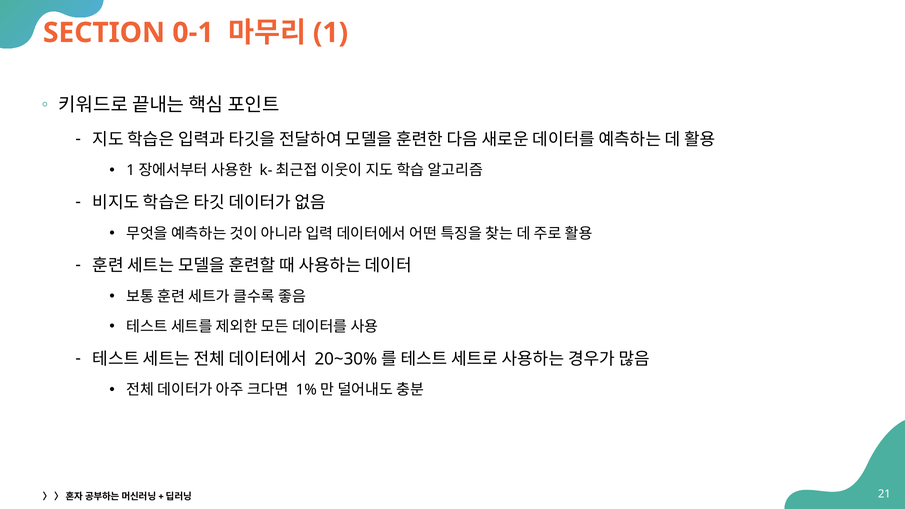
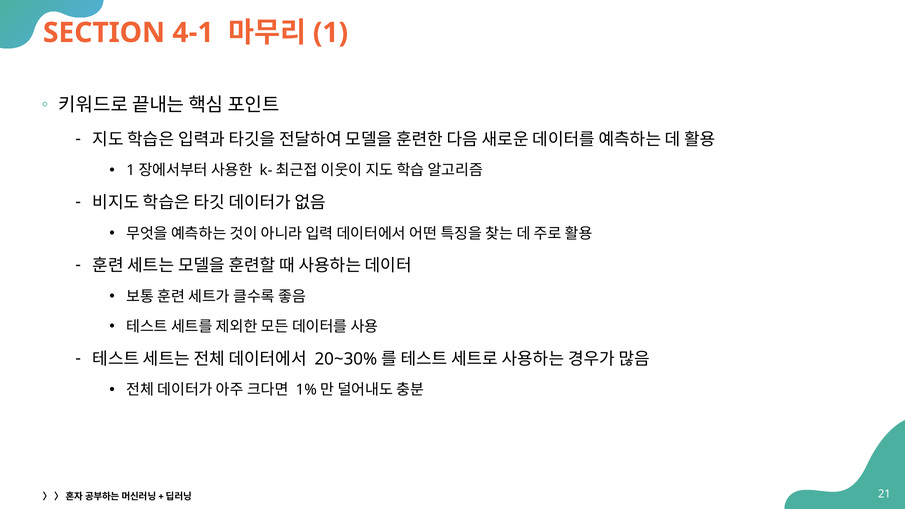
0-1: 0-1 -> 4-1
